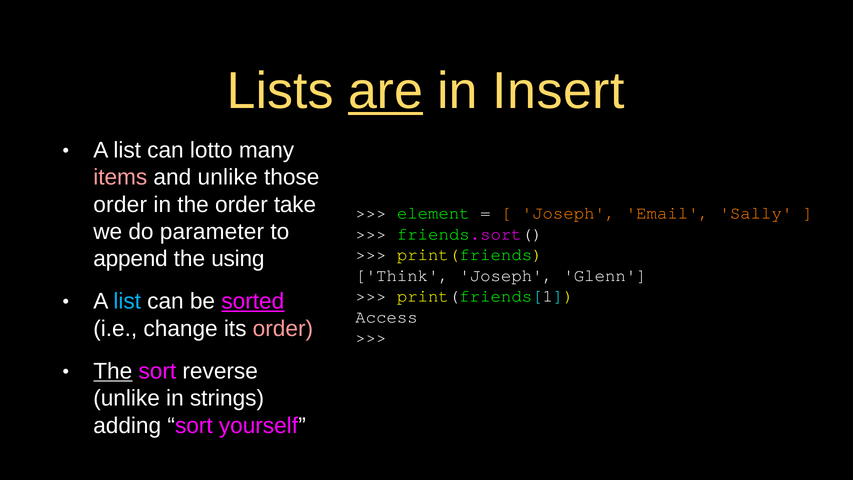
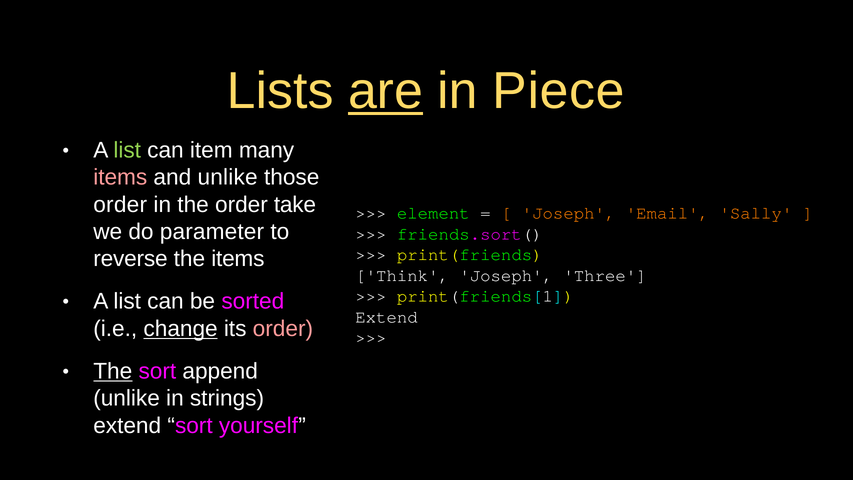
Insert: Insert -> Piece
list at (127, 150) colour: white -> light green
lotto: lotto -> item
append: append -> reverse
the using: using -> items
Glenn: Glenn -> Three
list at (127, 301) colour: light blue -> white
sorted underline: present -> none
Access at (387, 317): Access -> Extend
change underline: none -> present
reverse: reverse -> append
adding at (127, 425): adding -> extend
